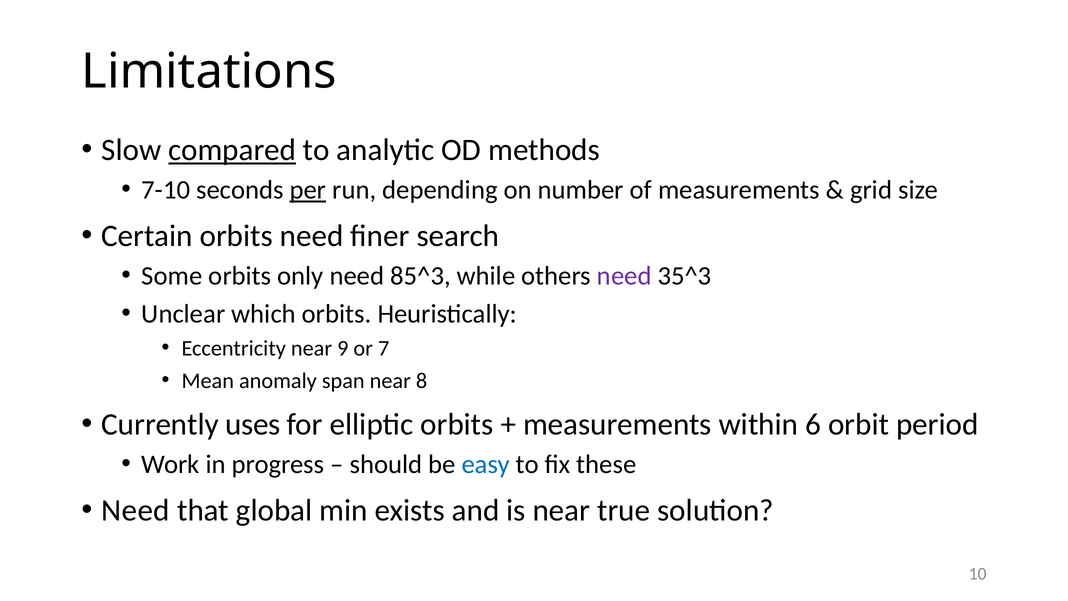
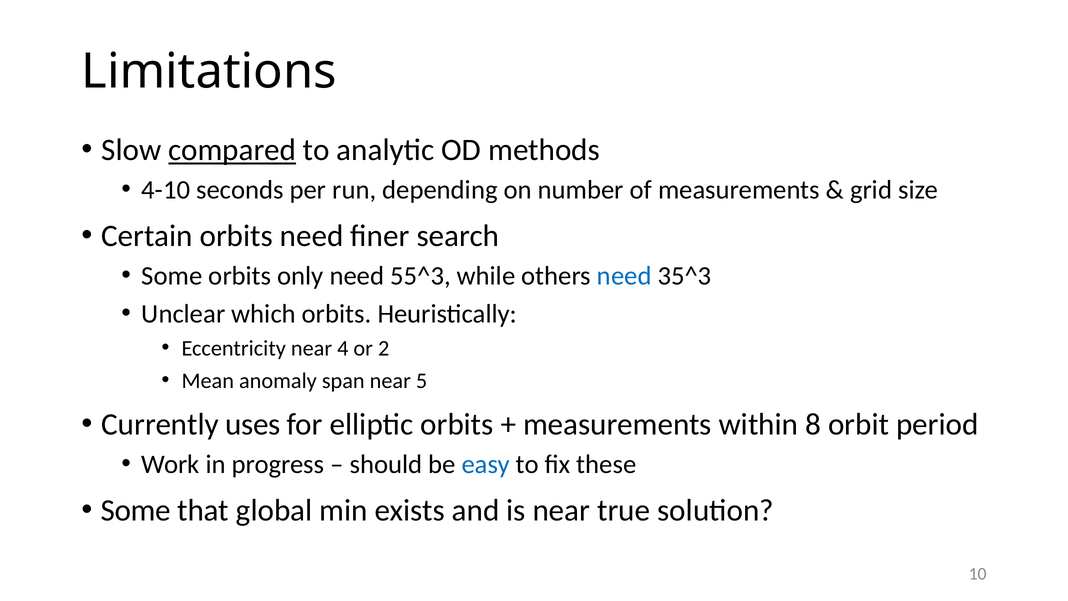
7-10: 7-10 -> 4-10
per underline: present -> none
85^3: 85^3 -> 55^3
need at (624, 276) colour: purple -> blue
9: 9 -> 4
7: 7 -> 2
8: 8 -> 5
6: 6 -> 8
Need at (136, 510): Need -> Some
